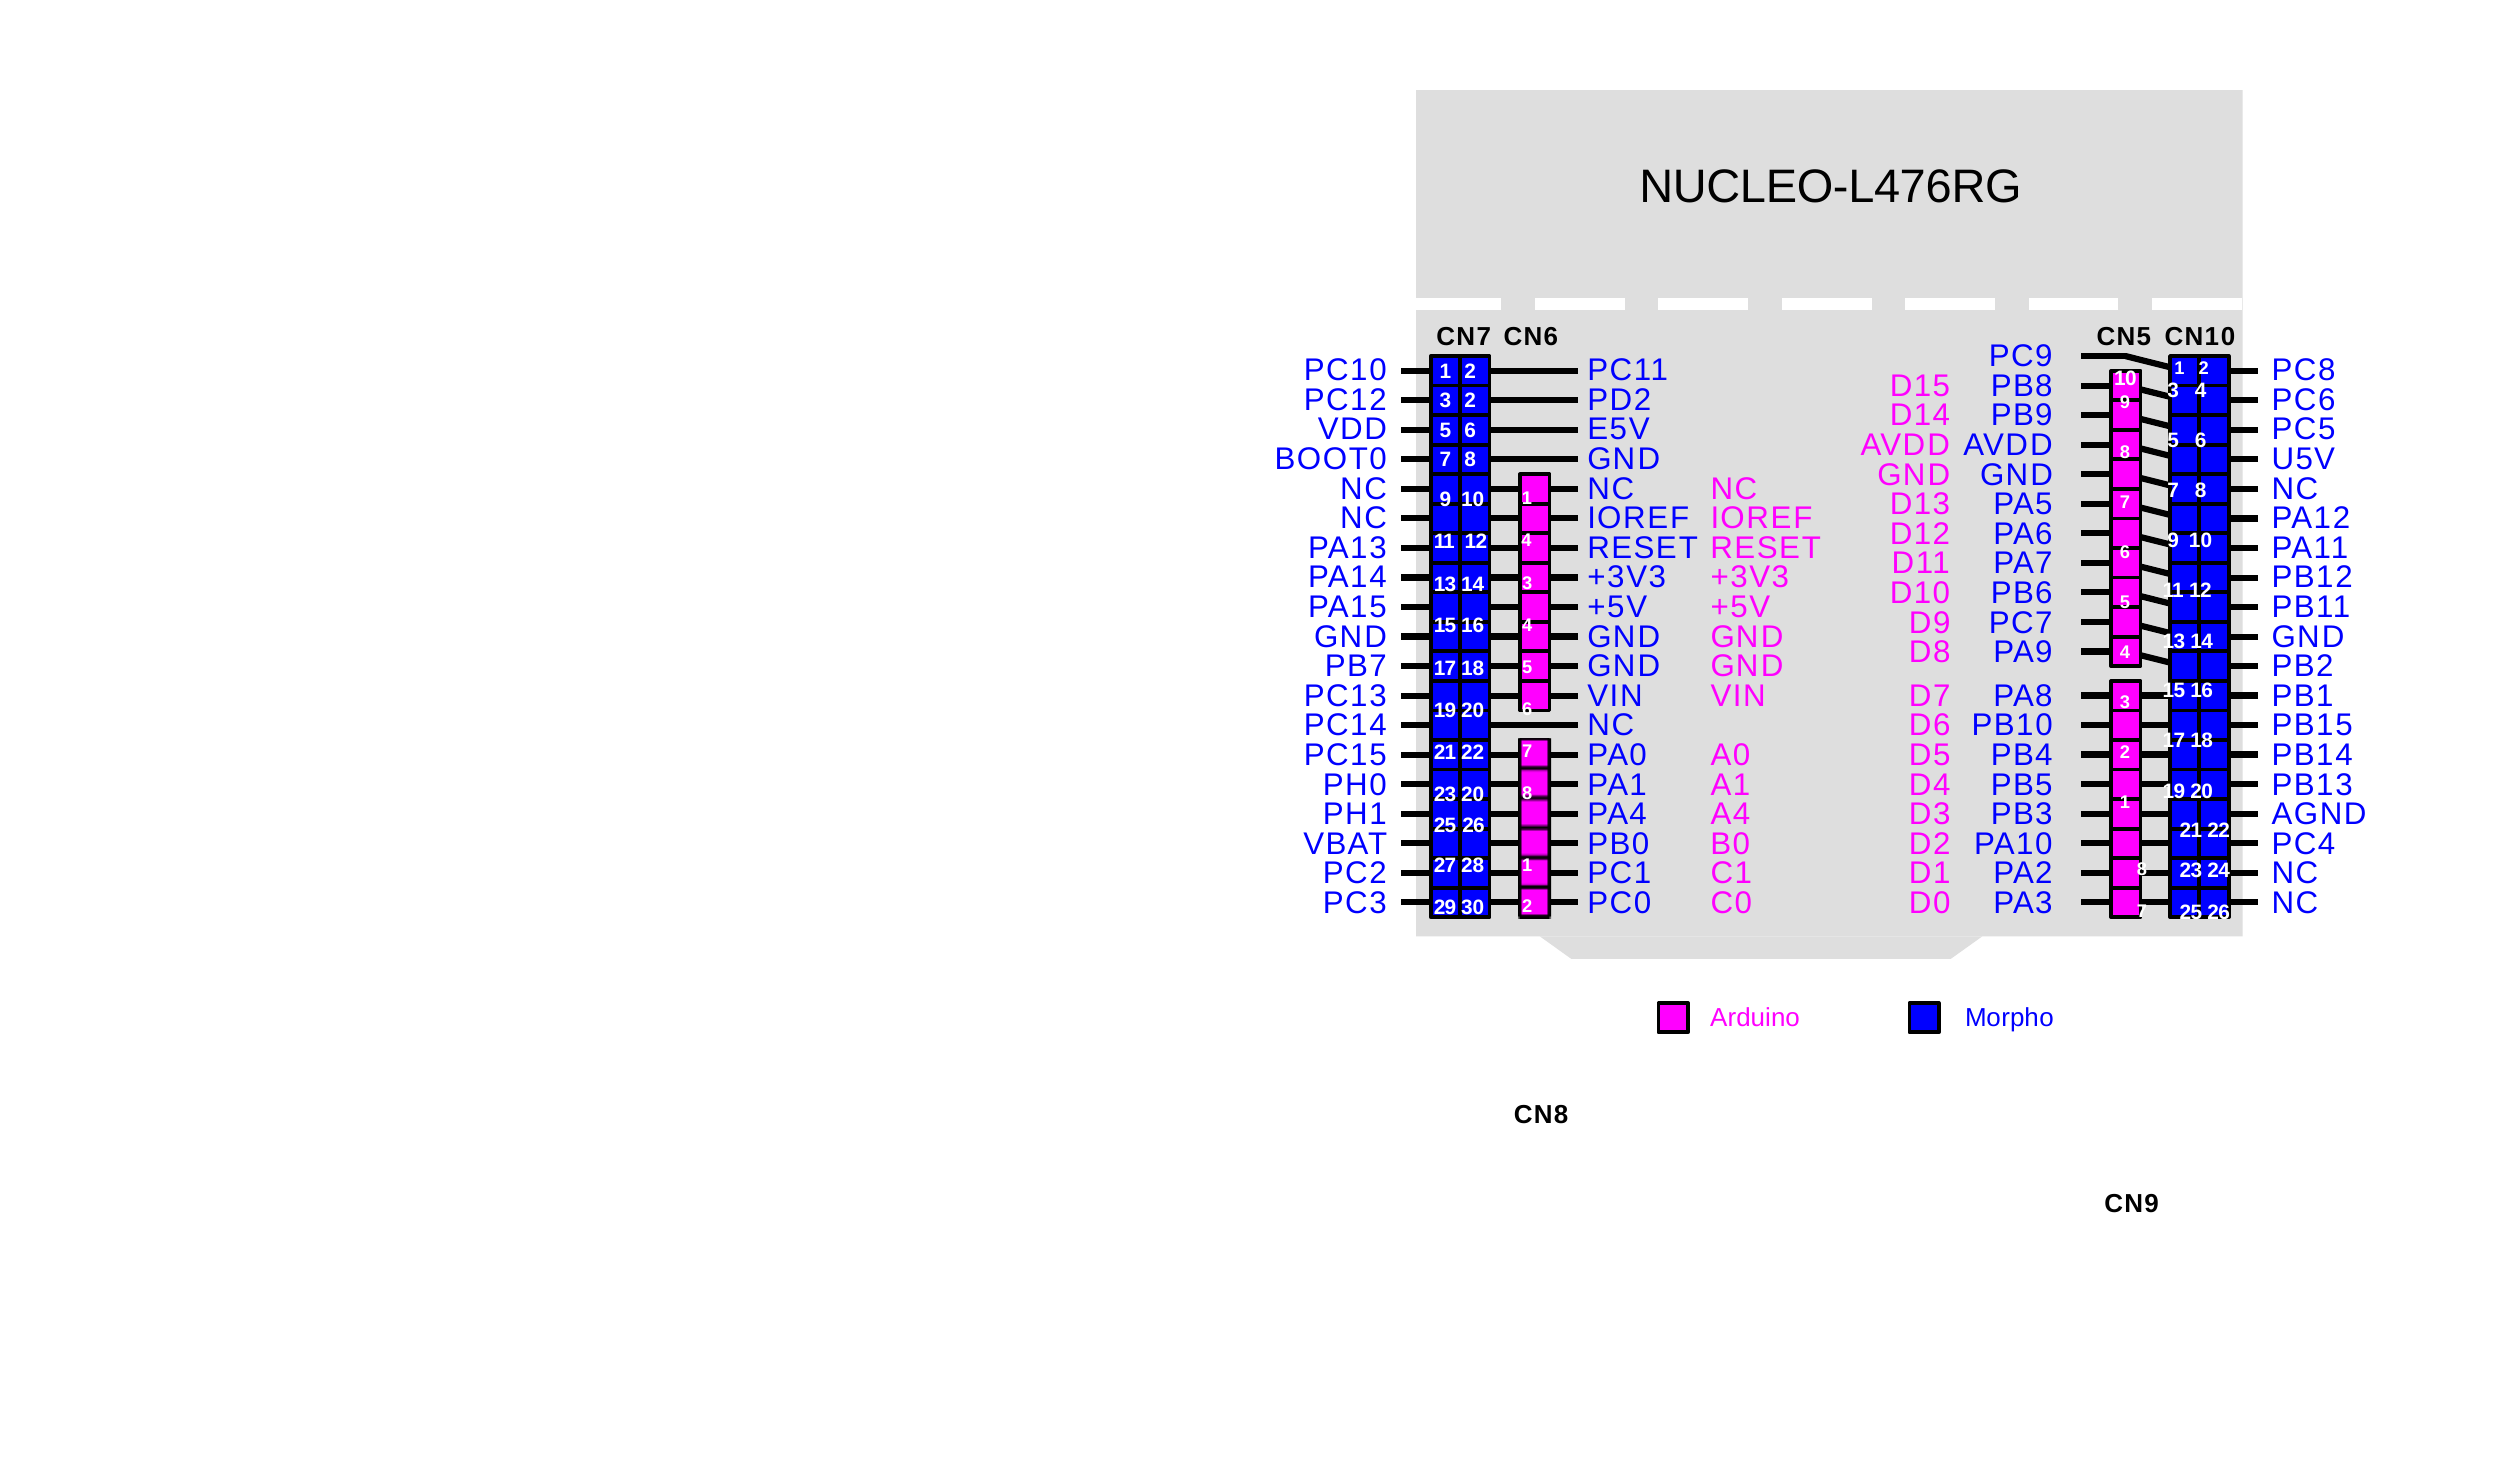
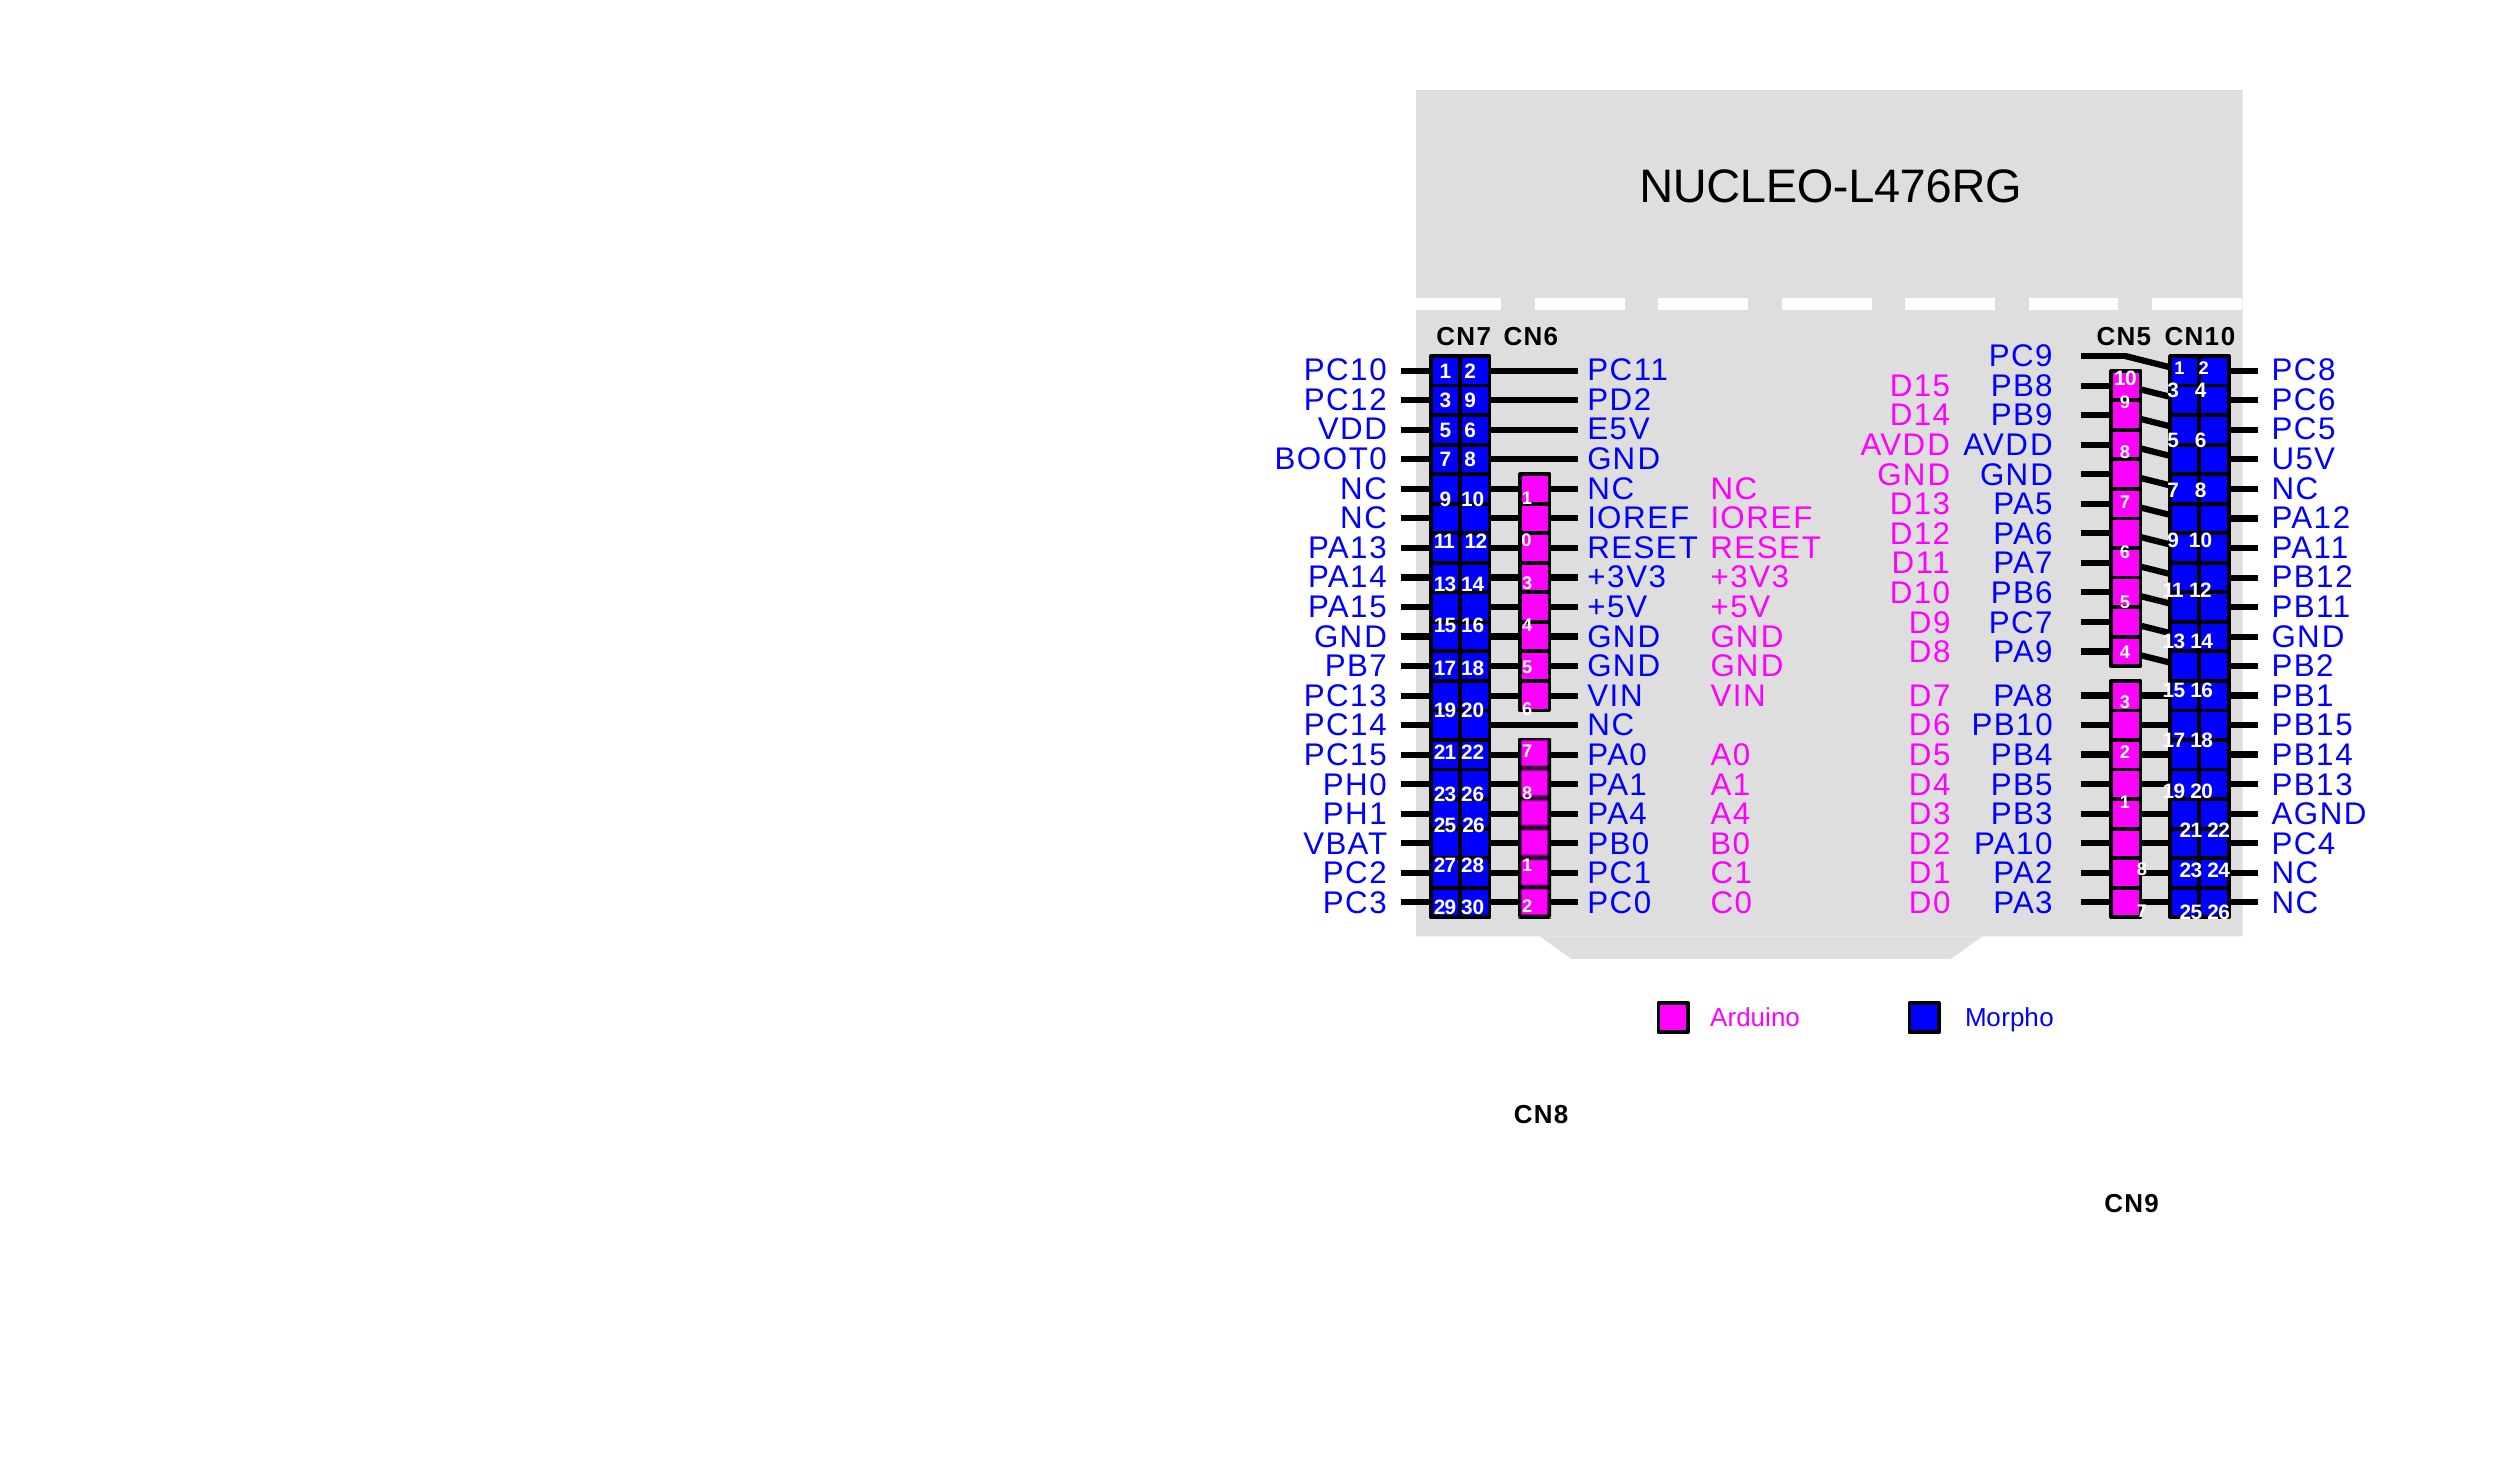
3 2: 2 -> 9
4 at (1527, 541): 4 -> 0
23 20: 20 -> 26
